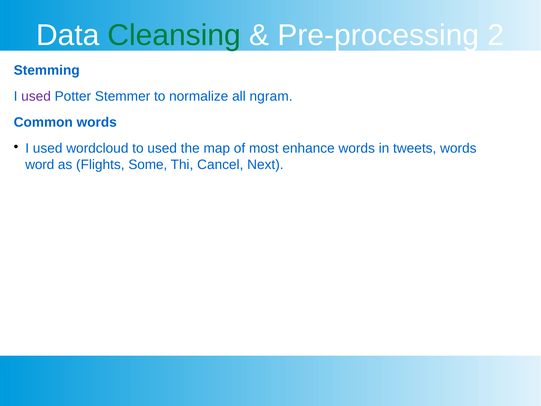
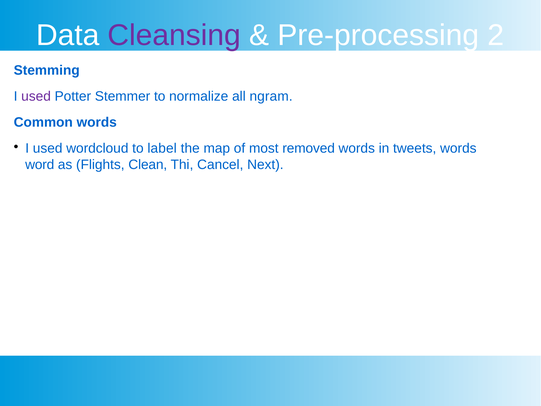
Cleansing colour: green -> purple
to used: used -> label
enhance: enhance -> removed
Some: Some -> Clean
